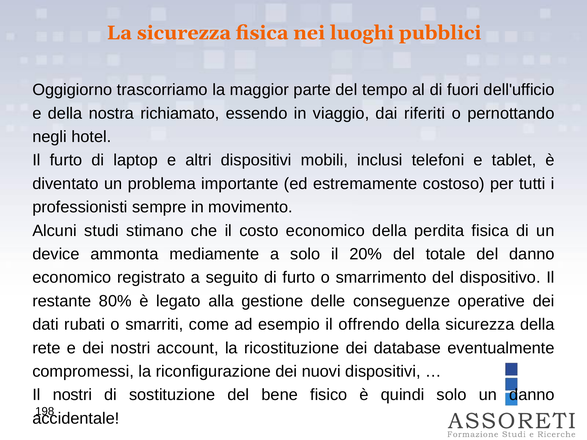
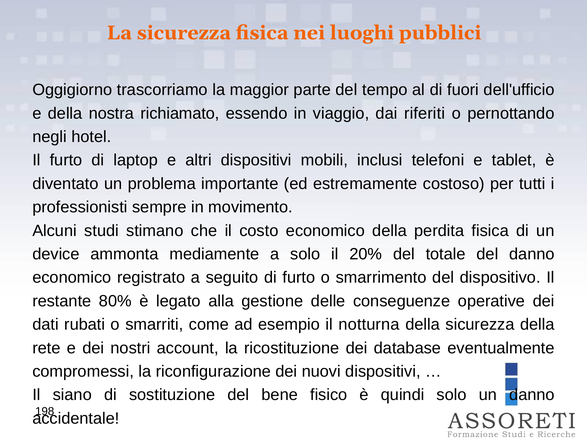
offrendo: offrendo -> notturna
Il nostri: nostri -> siano
